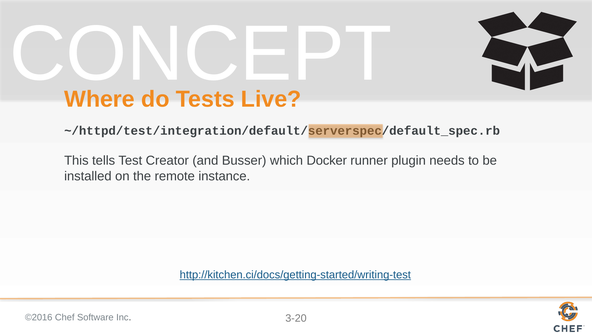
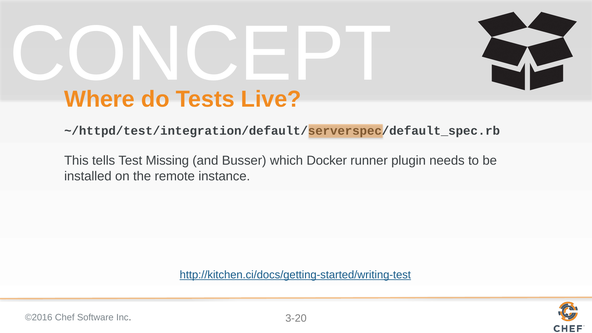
Creator: Creator -> Missing
